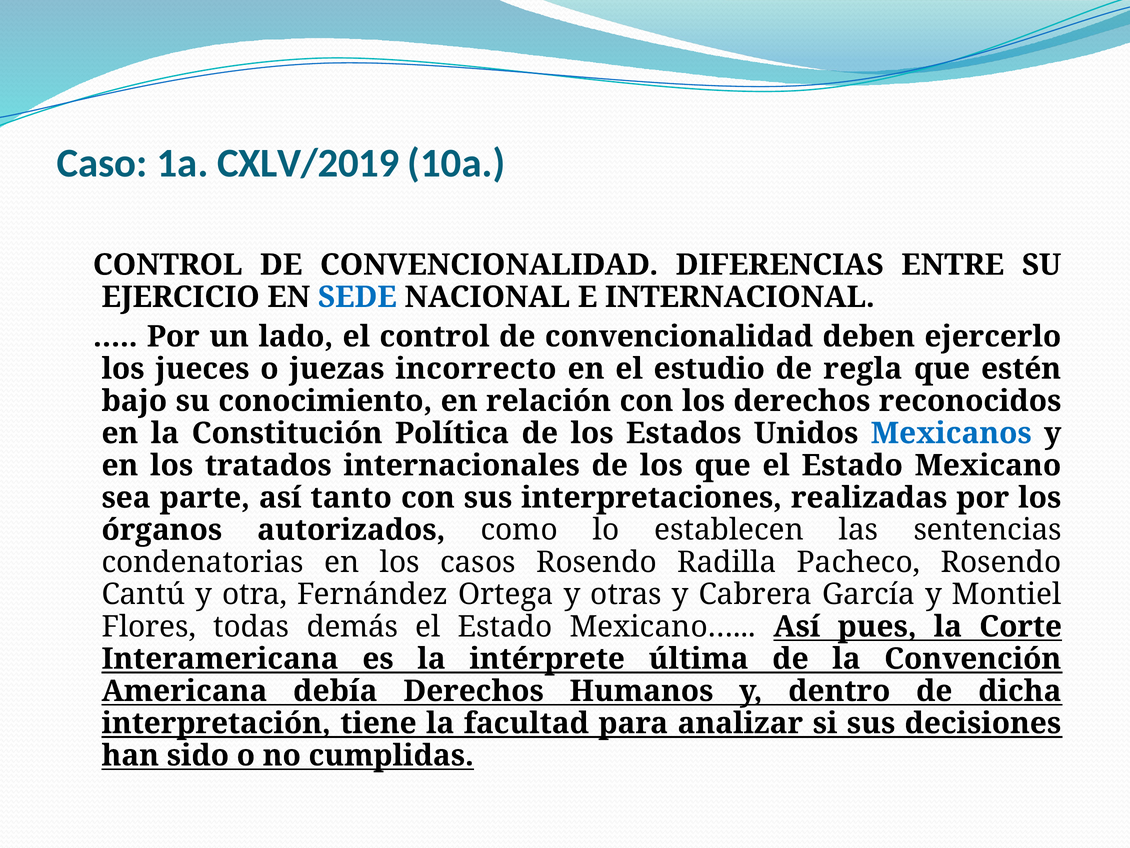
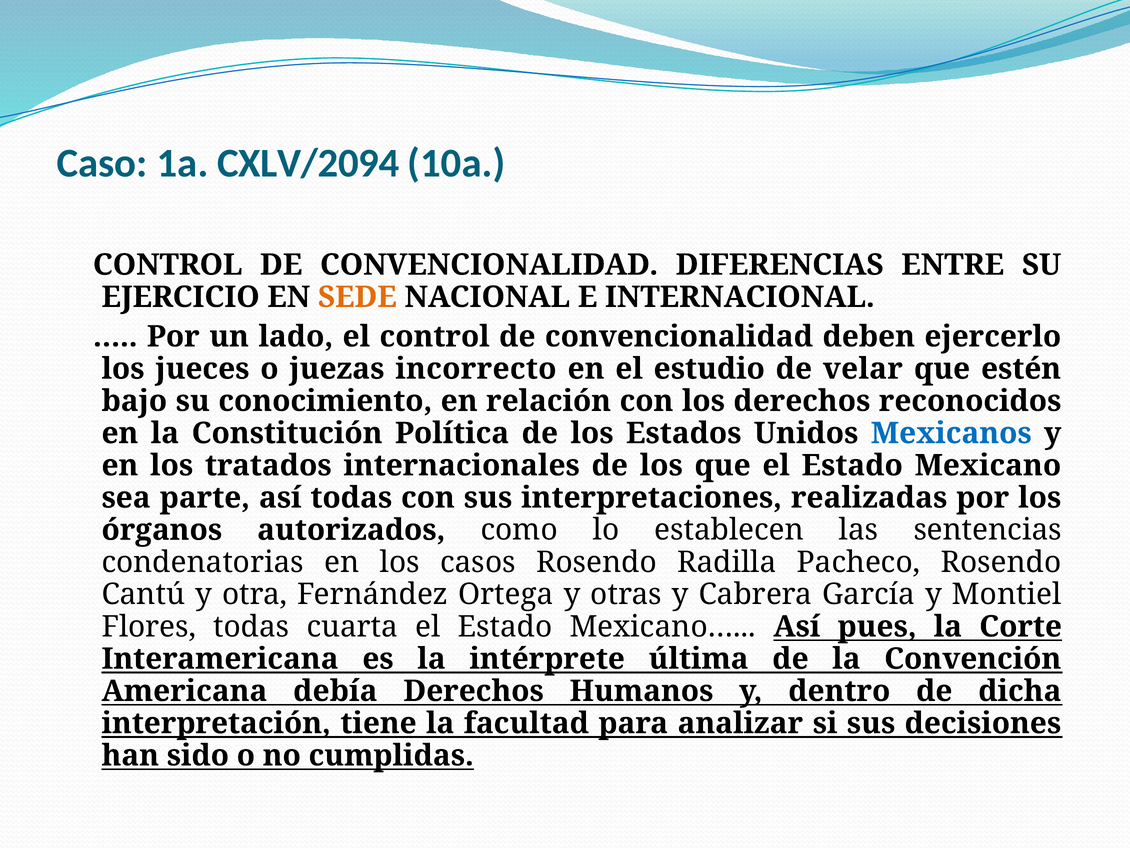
CXLV/2019: CXLV/2019 -> CXLV/2094
SEDE colour: blue -> orange
regla: regla -> velar
así tanto: tanto -> todas
demás: demás -> cuarta
